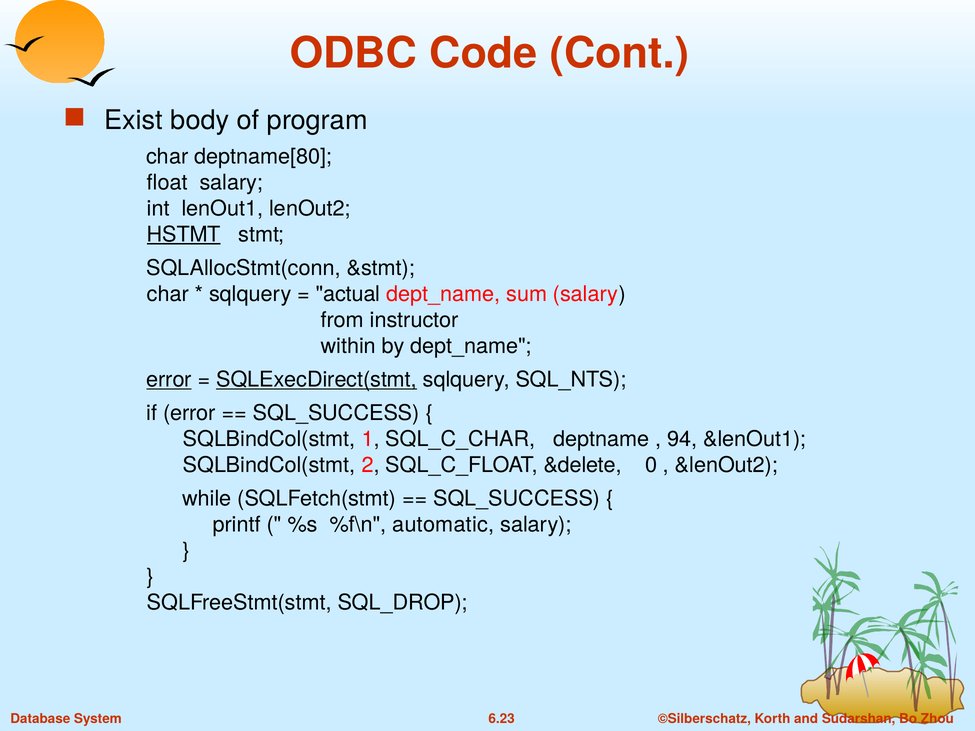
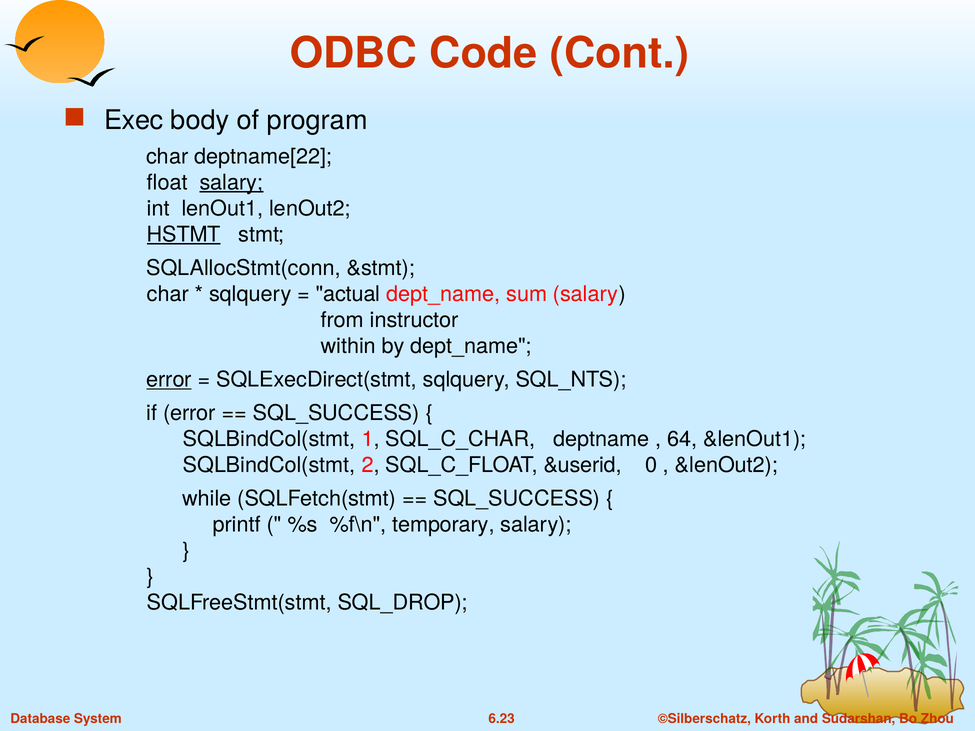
Exist: Exist -> Exec
deptname[80: deptname[80 -> deptname[22
salary at (231, 183) underline: none -> present
SQLExecDirect(stmt underline: present -> none
94: 94 -> 64
&delete: &delete -> &userid
automatic: automatic -> temporary
